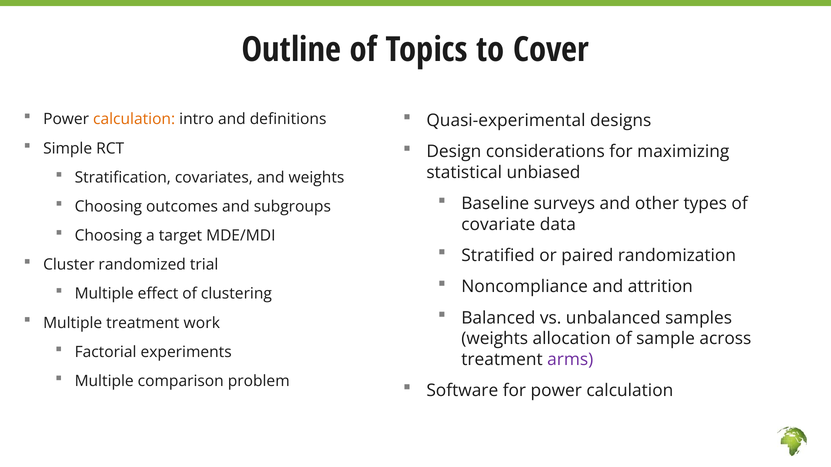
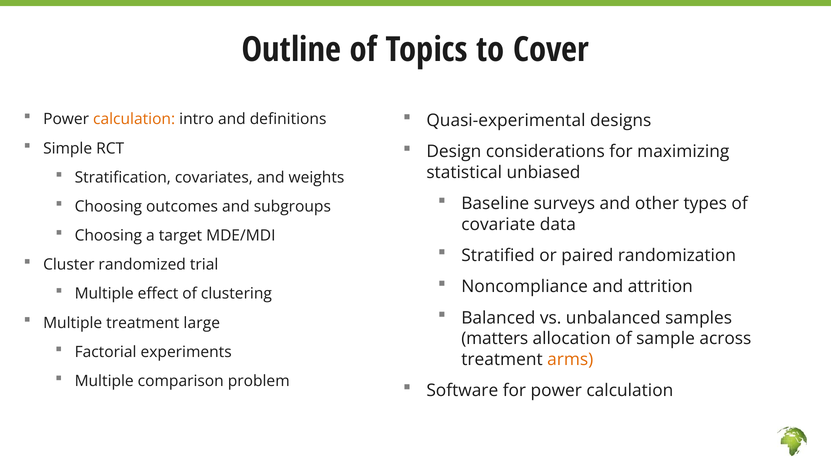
work: work -> large
weights at (495, 339): weights -> matters
arms colour: purple -> orange
